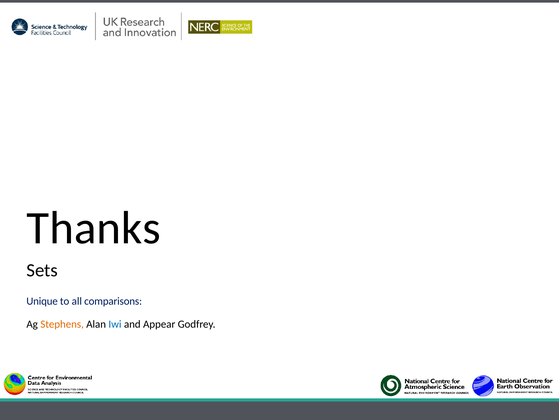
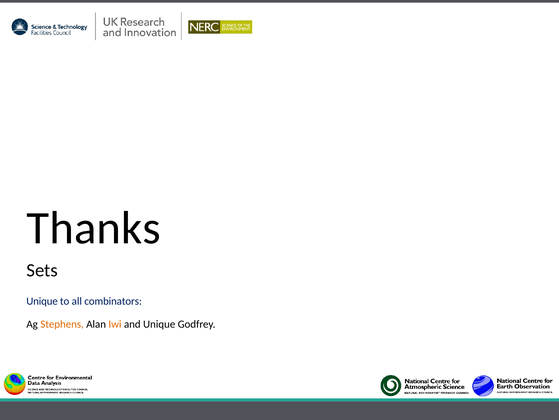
comparisons: comparisons -> combinators
Iwi colour: blue -> orange
and Appear: Appear -> Unique
